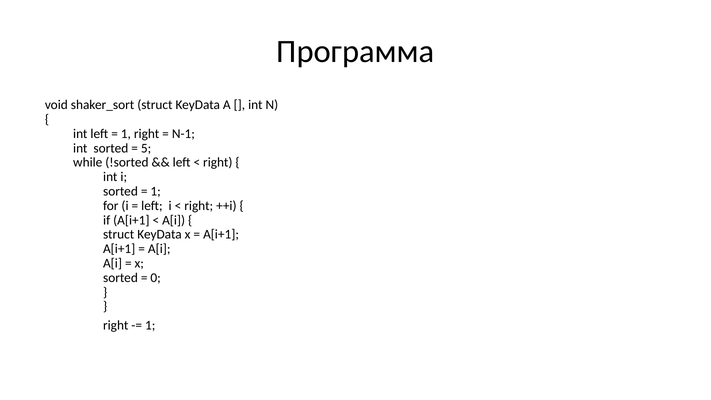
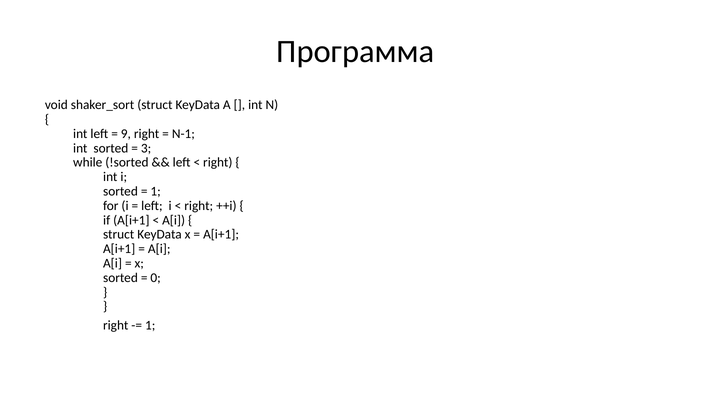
1 at (126, 134): 1 -> 9
5: 5 -> 3
